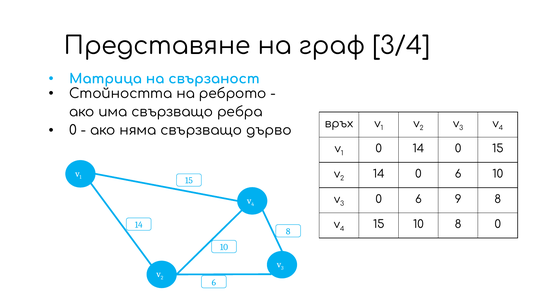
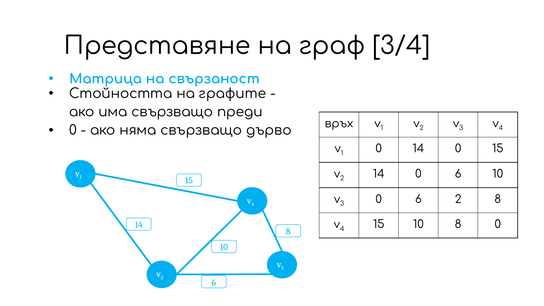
реброто: реброто -> графите
ребра: ребра -> преди
6 9: 9 -> 2
